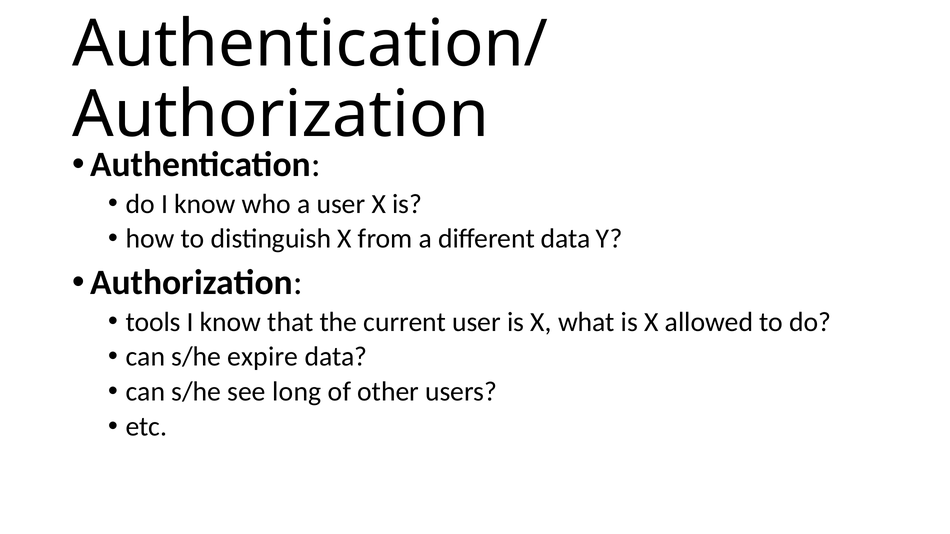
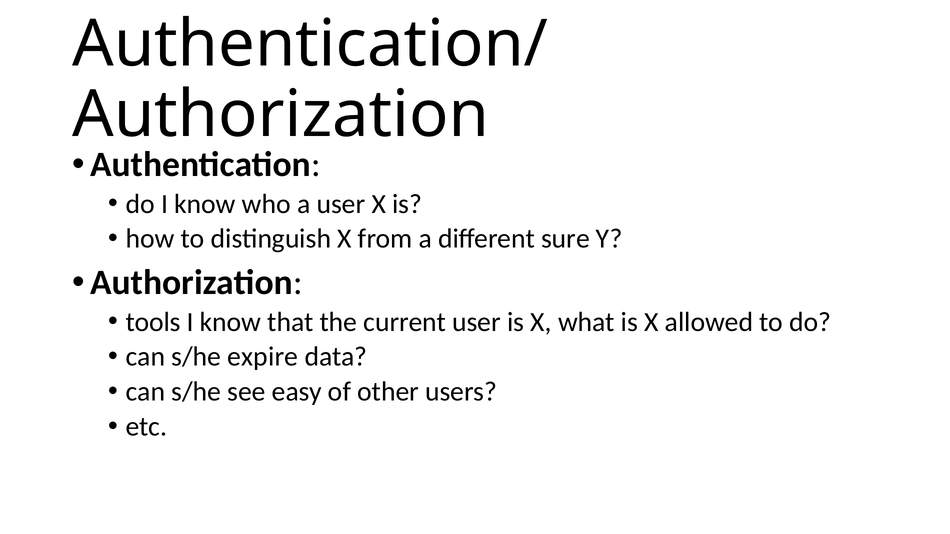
different data: data -> sure
long: long -> easy
